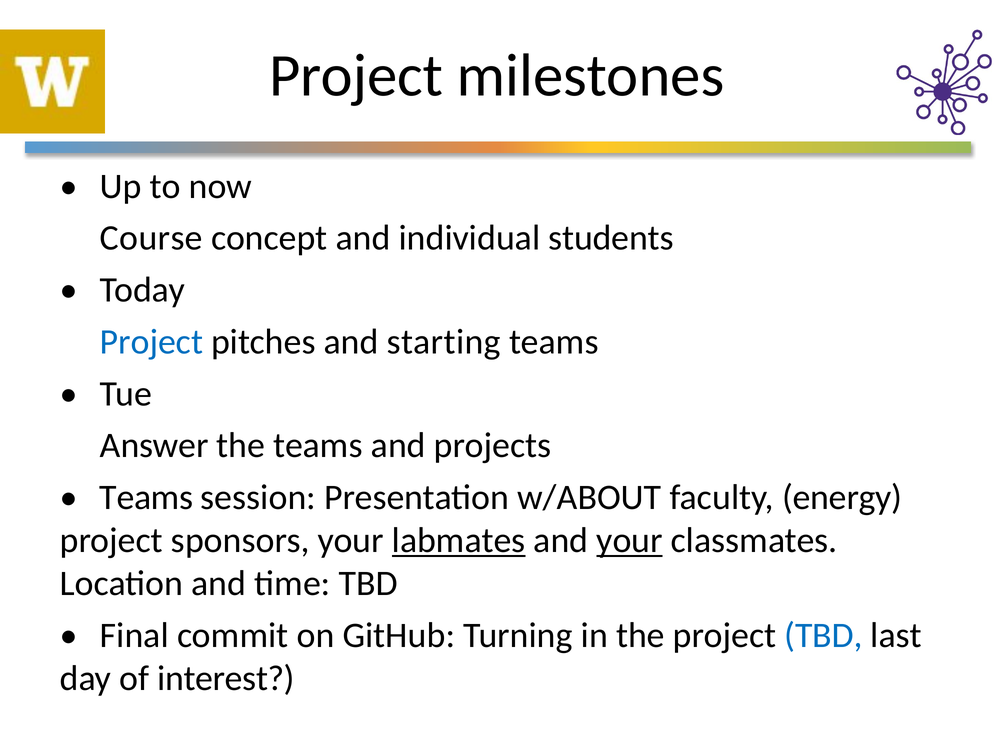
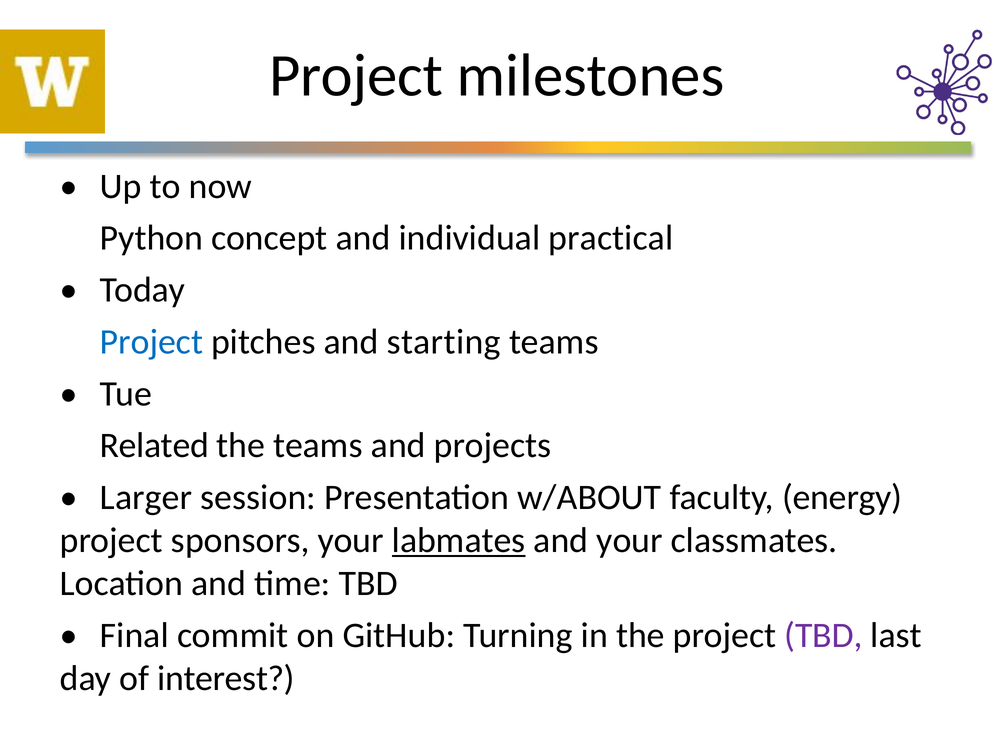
Course: Course -> Python
students: students -> practical
Answer: Answer -> Related
Teams at (146, 498): Teams -> Larger
your at (630, 541) underline: present -> none
TBD at (823, 636) colour: blue -> purple
